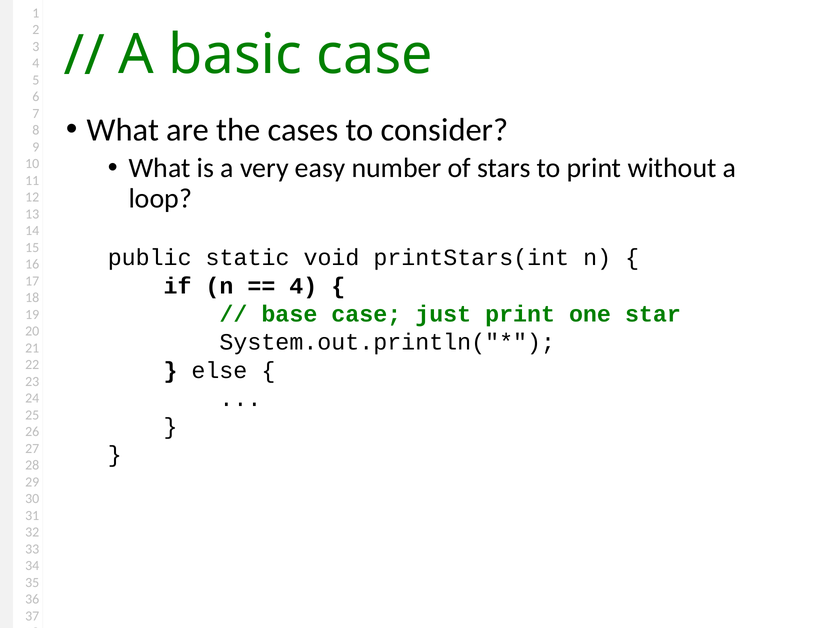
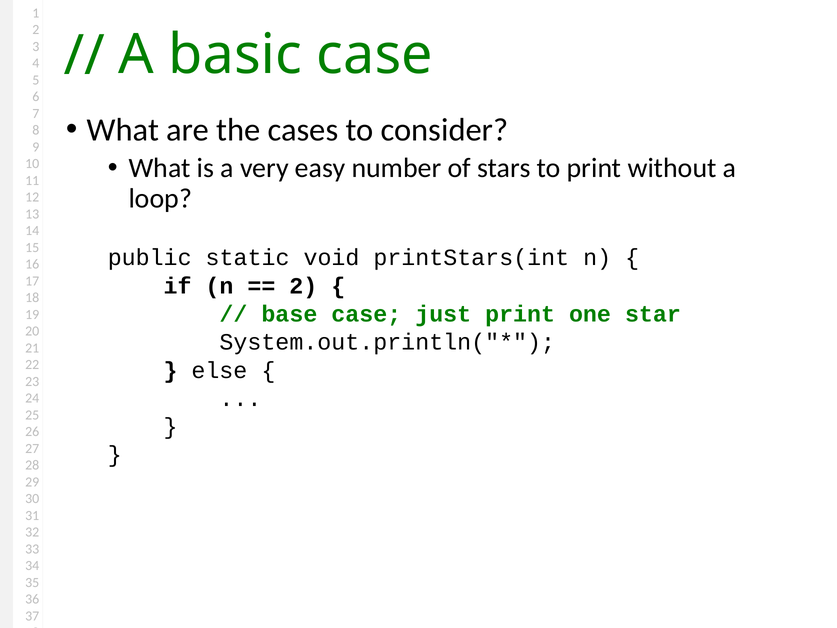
4 at (303, 286): 4 -> 2
